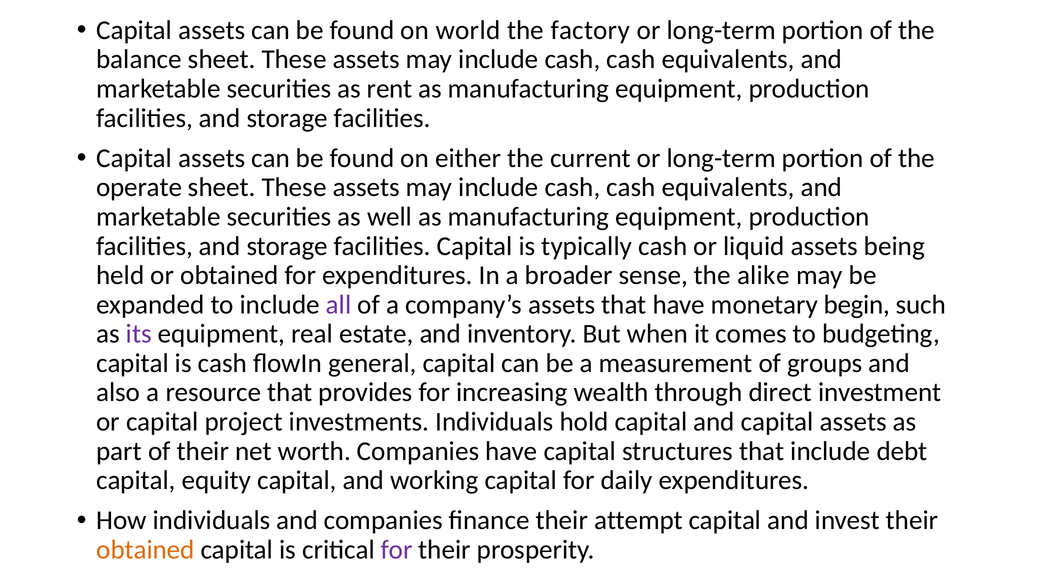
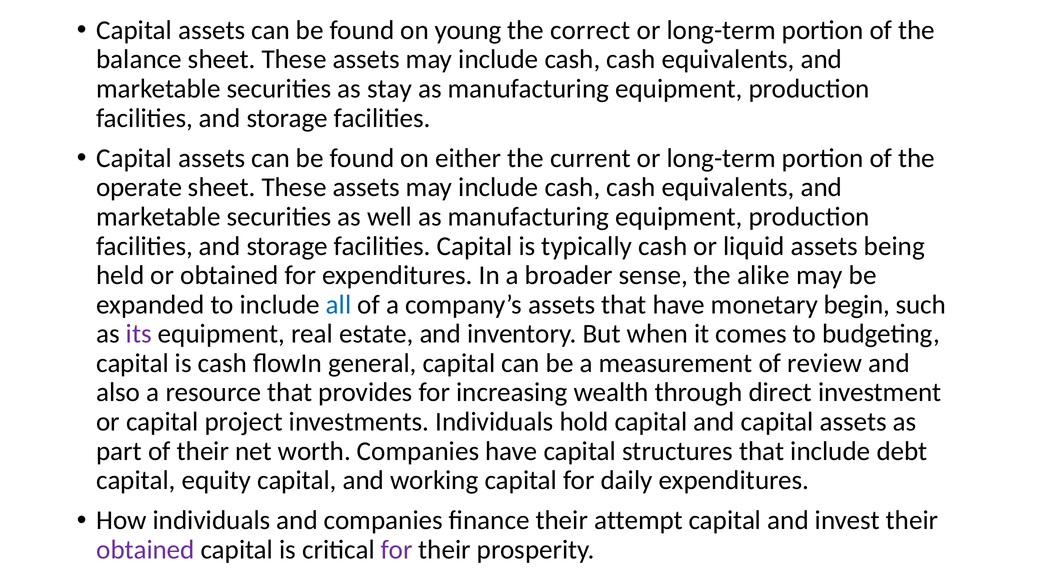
world: world -> young
factory: factory -> correct
rent: rent -> stay
all colour: purple -> blue
groups: groups -> review
obtained at (145, 550) colour: orange -> purple
